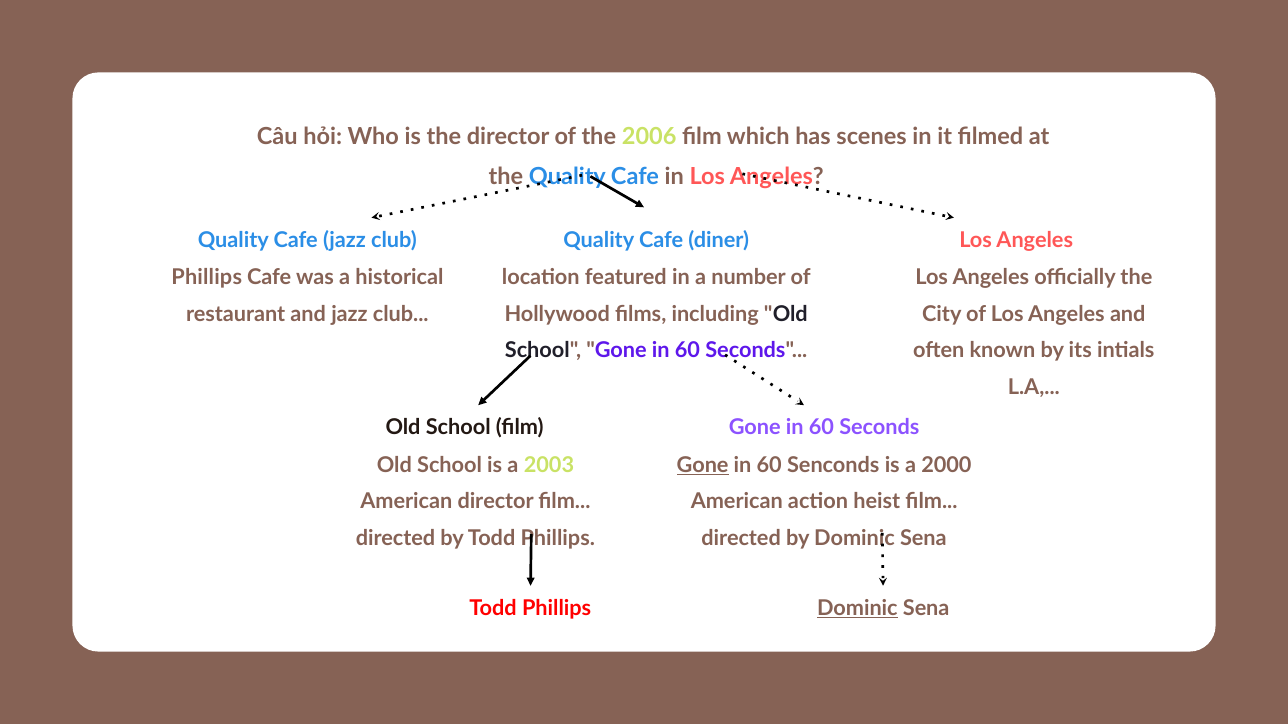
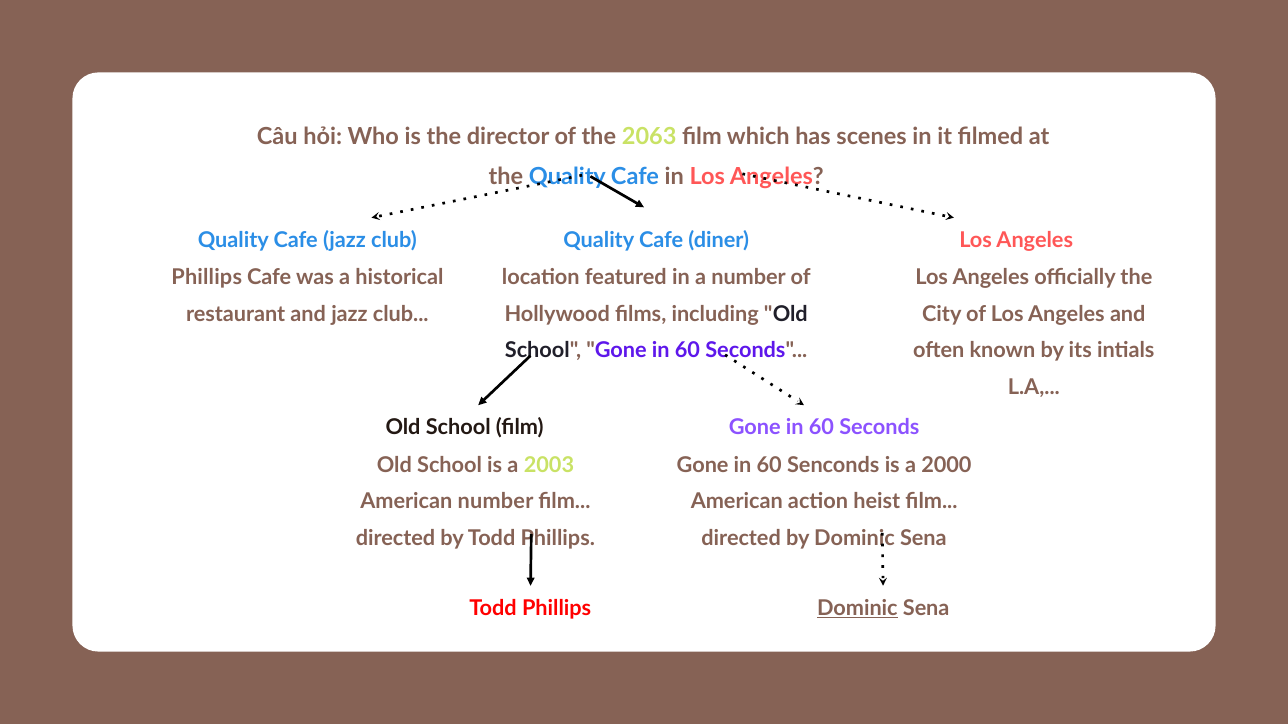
2006: 2006 -> 2063
Gone at (703, 466) underline: present -> none
American director: director -> number
